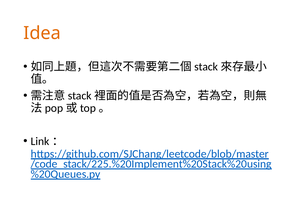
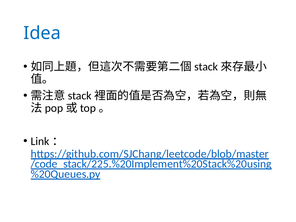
Idea colour: orange -> blue
